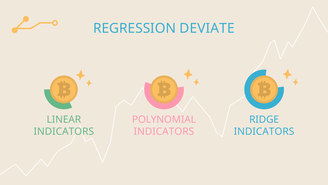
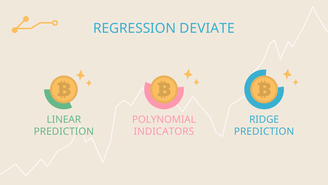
INDICATORS at (64, 131): INDICATORS -> PREDICTION
INDICATORS at (264, 131): INDICATORS -> PREDICTION
